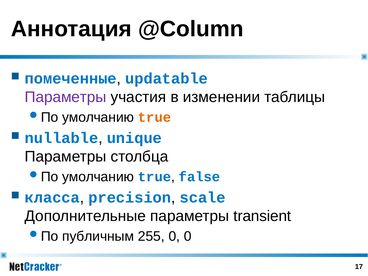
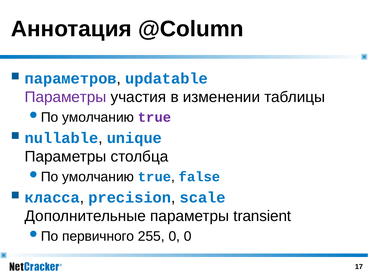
помеченные: помеченные -> параметров
true at (155, 117) colour: orange -> purple
публичным: публичным -> первичного
